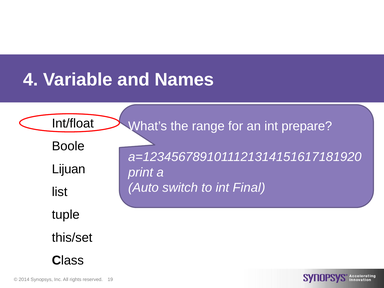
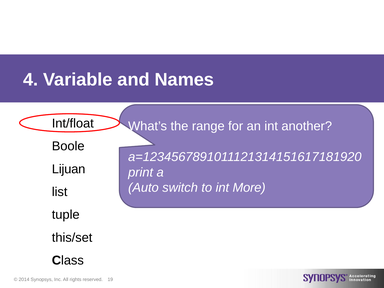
prepare: prepare -> another
Final: Final -> More
